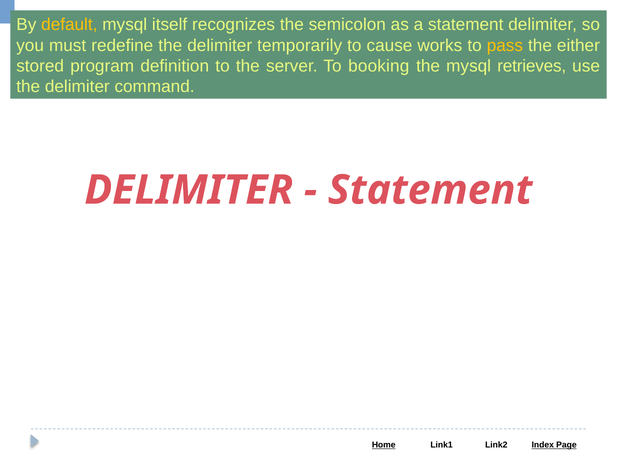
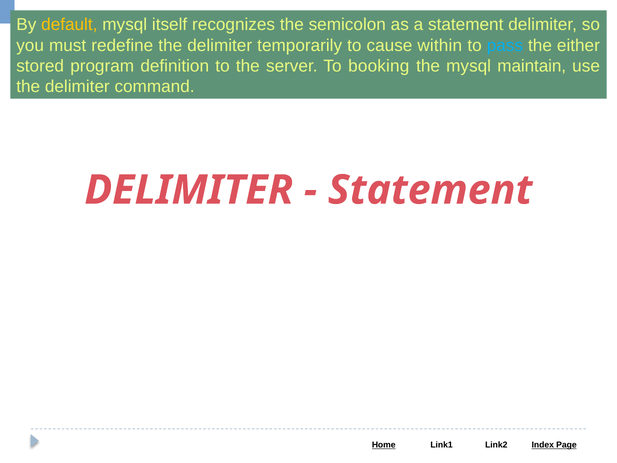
works: works -> within
pass colour: yellow -> light blue
retrieves: retrieves -> maintain
